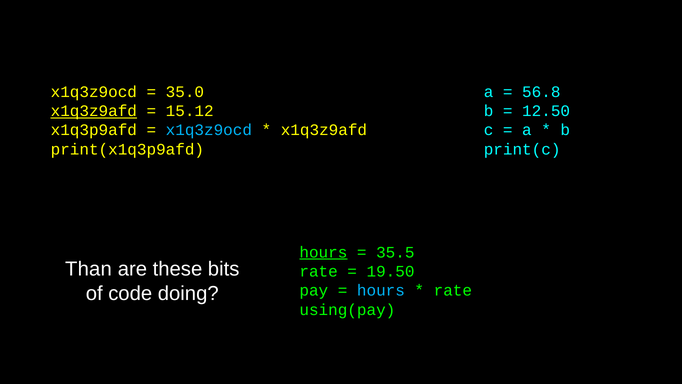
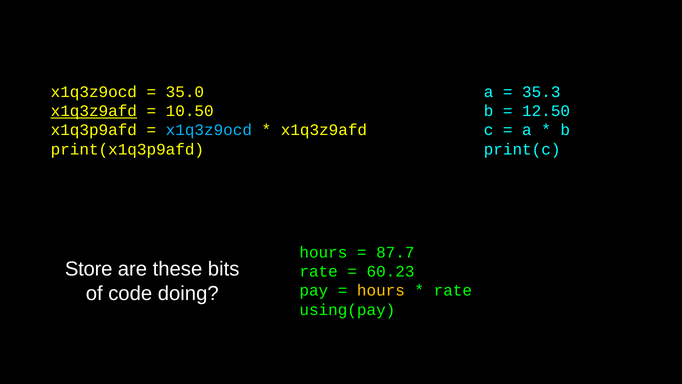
56.8: 56.8 -> 35.3
15.12: 15.12 -> 10.50
hours at (323, 252) underline: present -> none
35.5: 35.5 -> 87.7
Than: Than -> Store
19.50: 19.50 -> 60.23
hours at (381, 290) colour: light blue -> yellow
